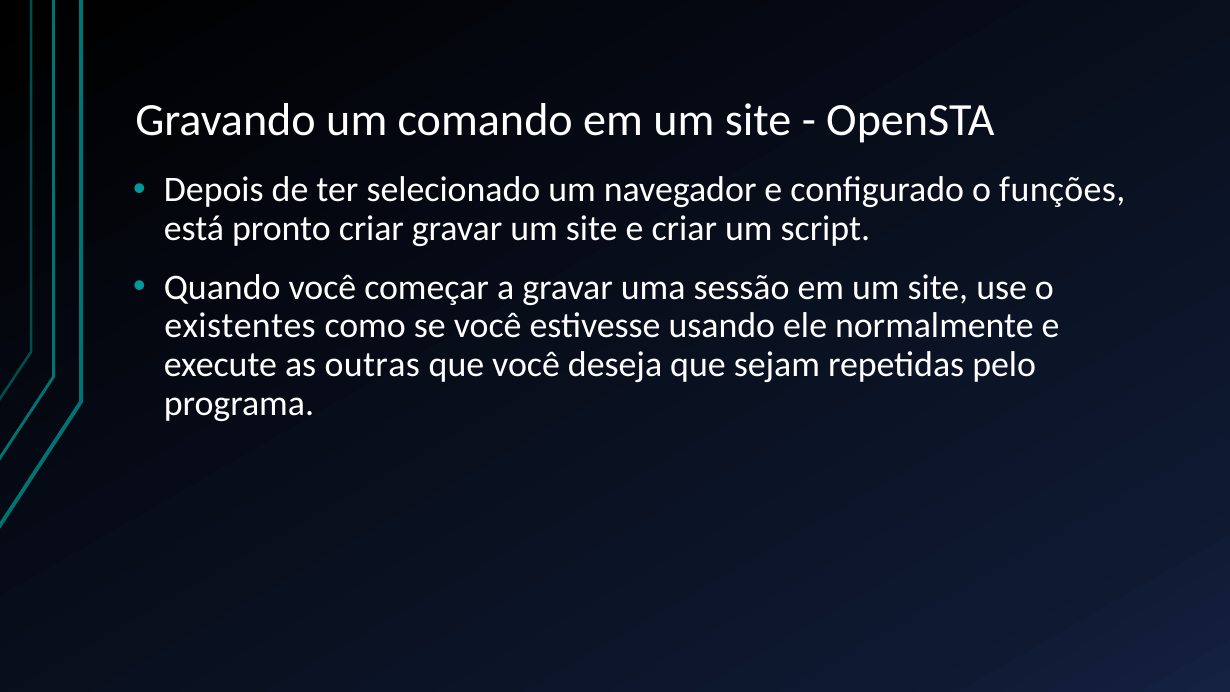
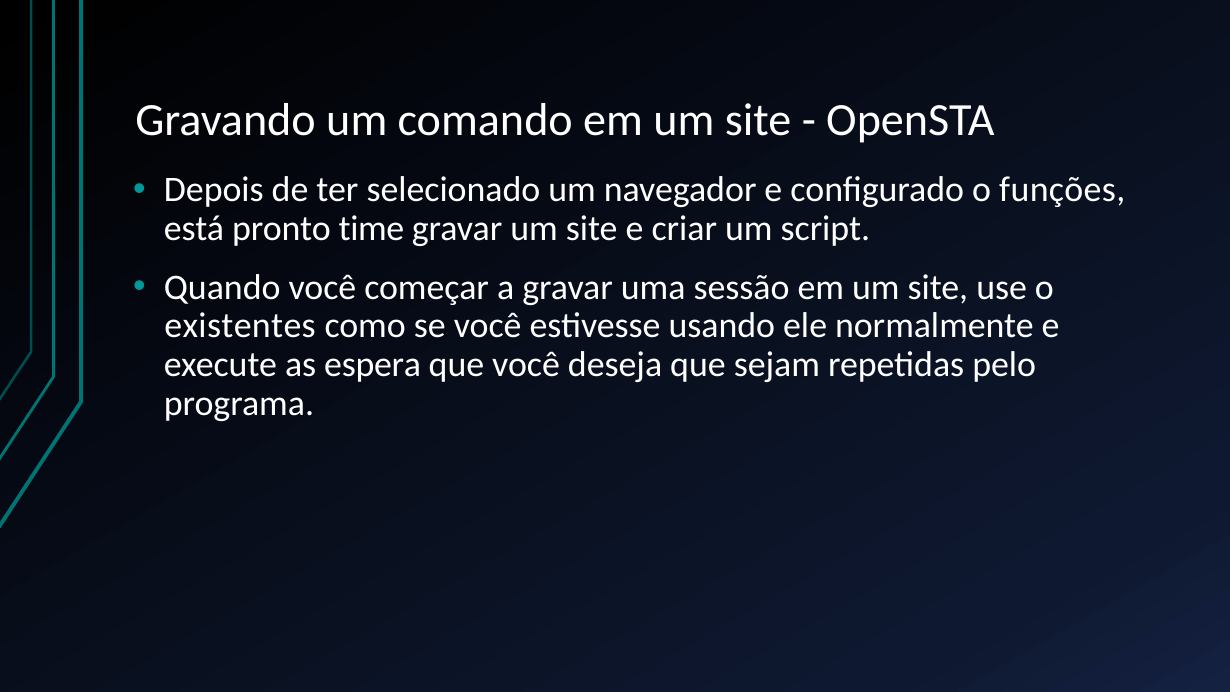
pronto criar: criar -> time
outras: outras -> espera
